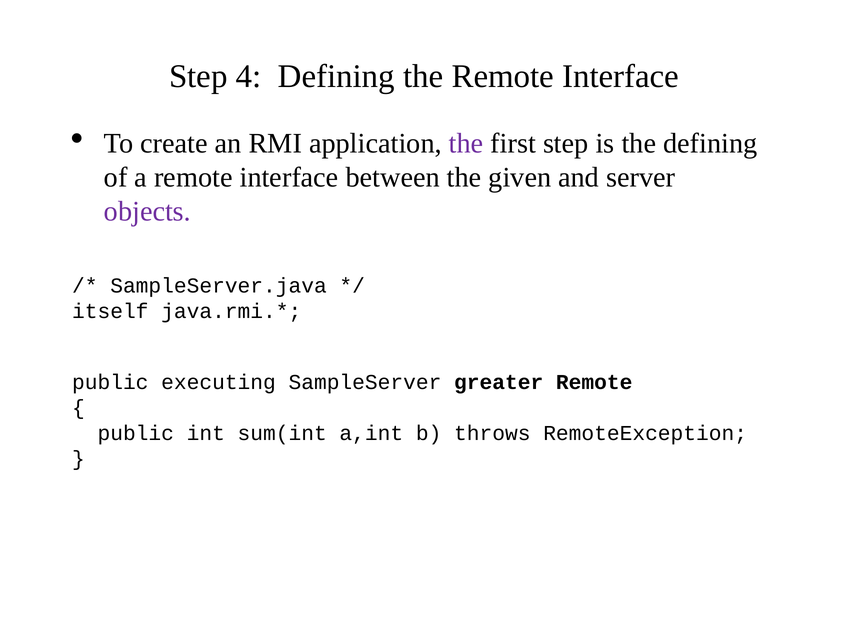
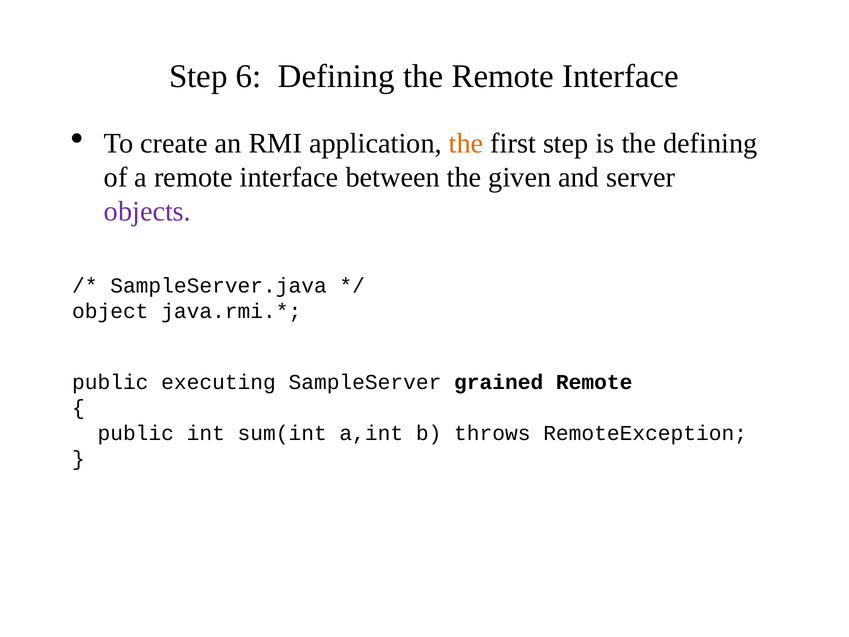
4: 4 -> 6
the at (466, 143) colour: purple -> orange
itself: itself -> object
greater: greater -> grained
